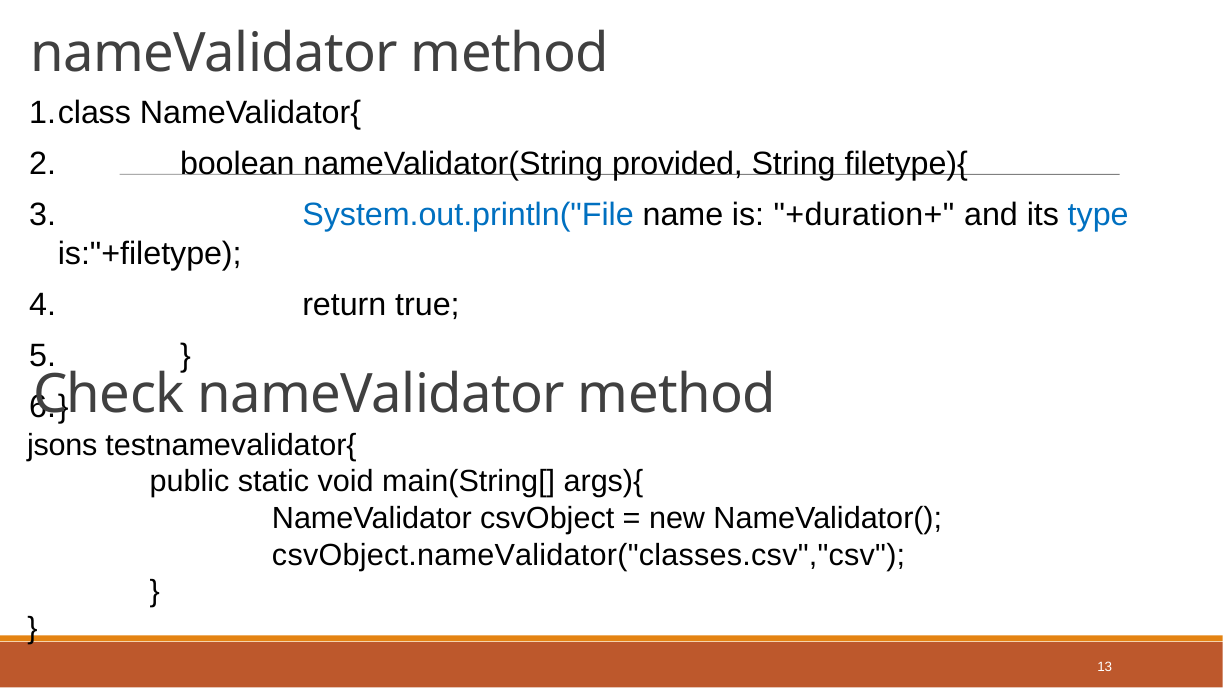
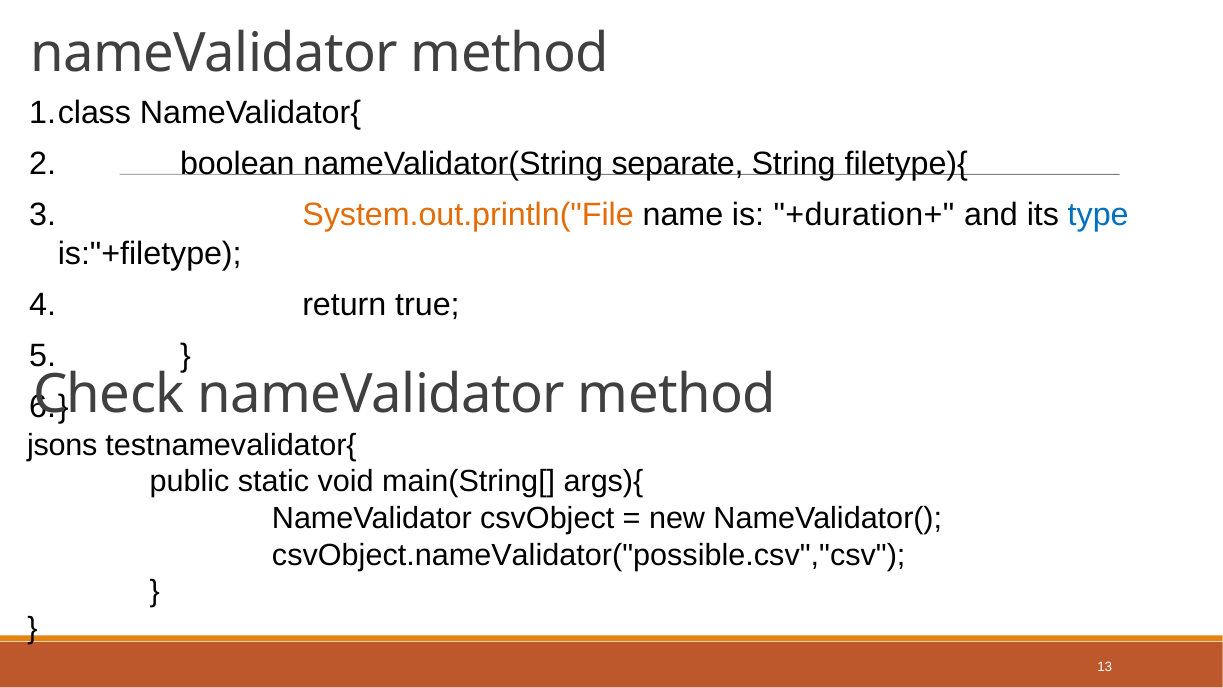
provided: provided -> separate
System.out.println("File colour: blue -> orange
csvObject.nameValidator("classes.csv","csv: csvObject.nameValidator("classes.csv","csv -> csvObject.nameValidator("possible.csv","csv
